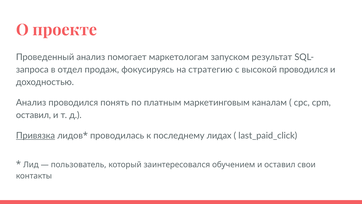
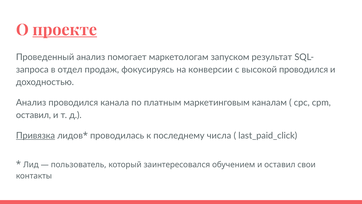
проекте underline: none -> present
стратегию: стратегию -> конверсии
понять: понять -> канала
лидах: лидах -> числа
